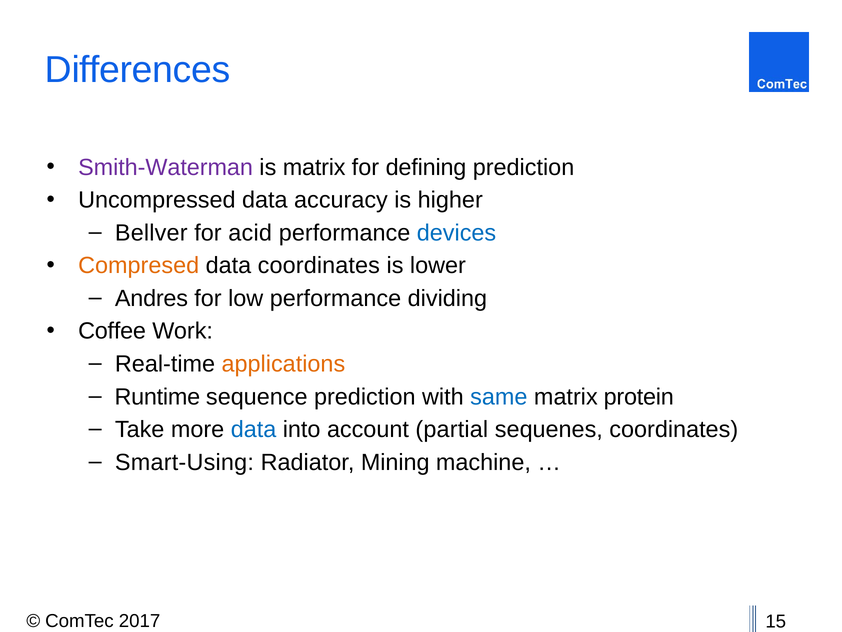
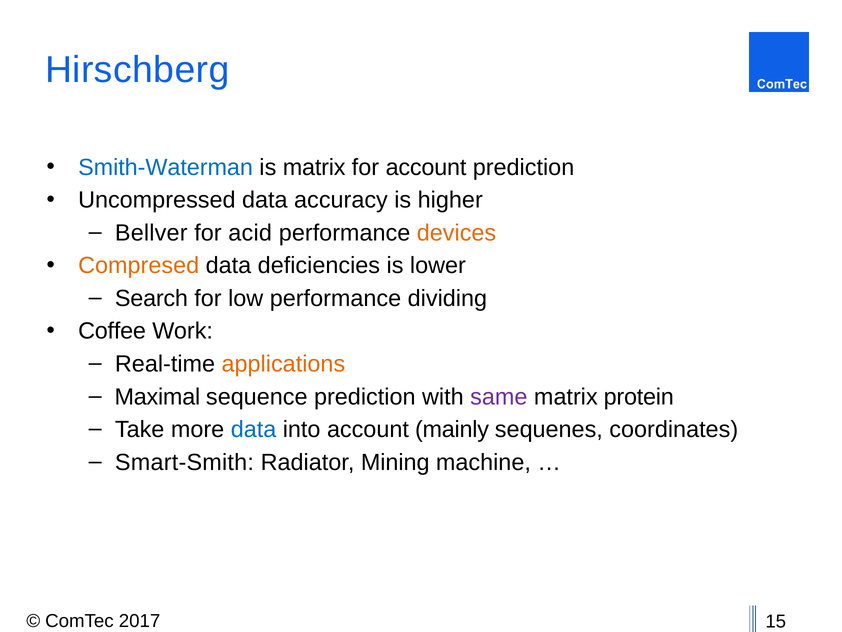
Differences: Differences -> Hirschberg
Smith-Waterman colour: purple -> blue
for defining: defining -> account
devices colour: blue -> orange
data coordinates: coordinates -> deficiencies
Andres: Andres -> Search
Runtime: Runtime -> Maximal
same colour: blue -> purple
partial: partial -> mainly
Smart-Using: Smart-Using -> Smart-Smith
